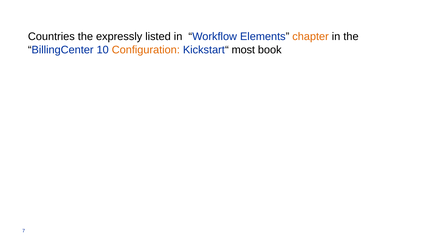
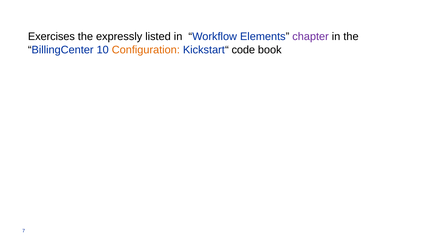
Countries: Countries -> Exercises
chapter colour: orange -> purple
most: most -> code
